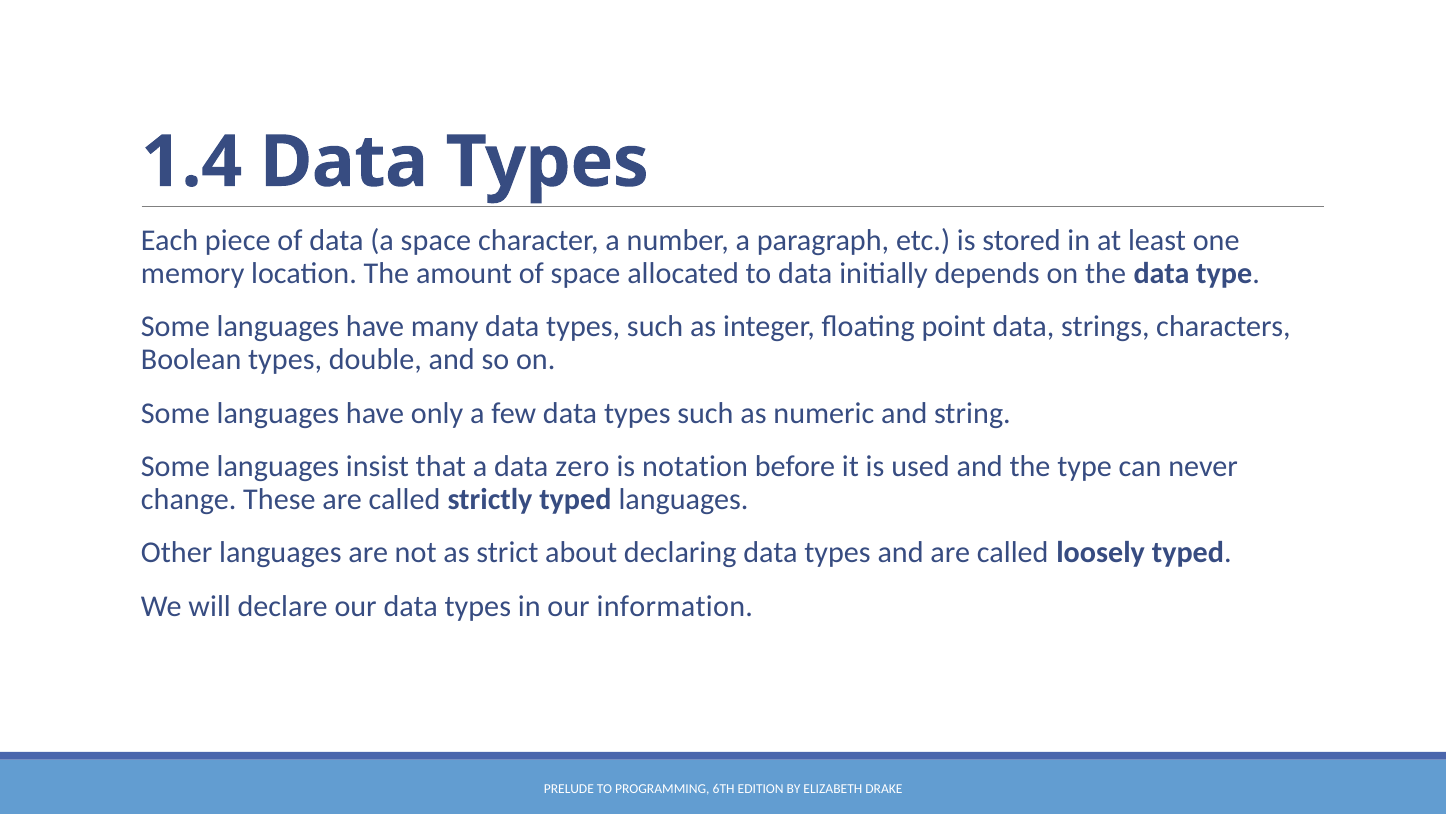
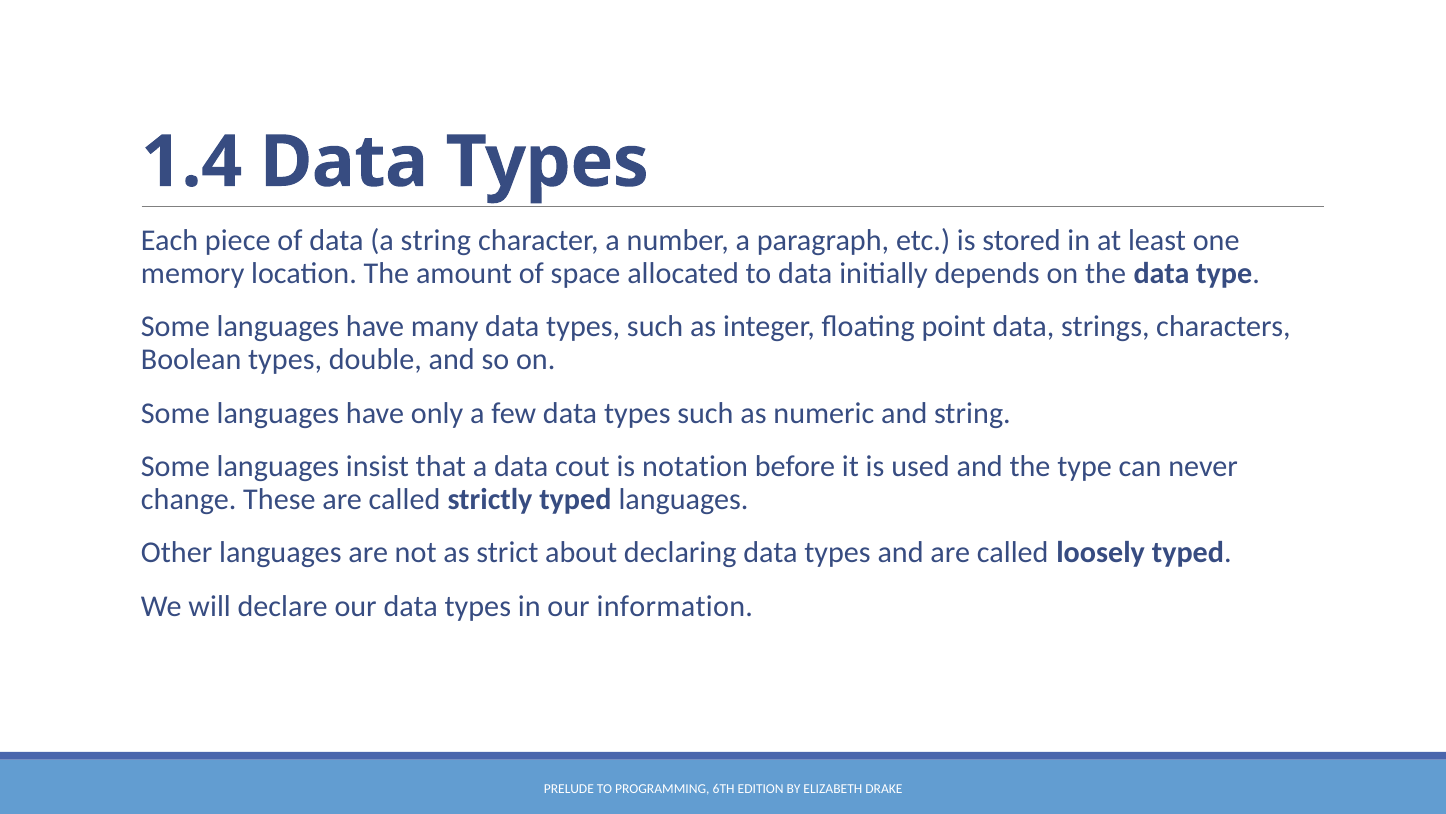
a space: space -> string
zero: zero -> cout
